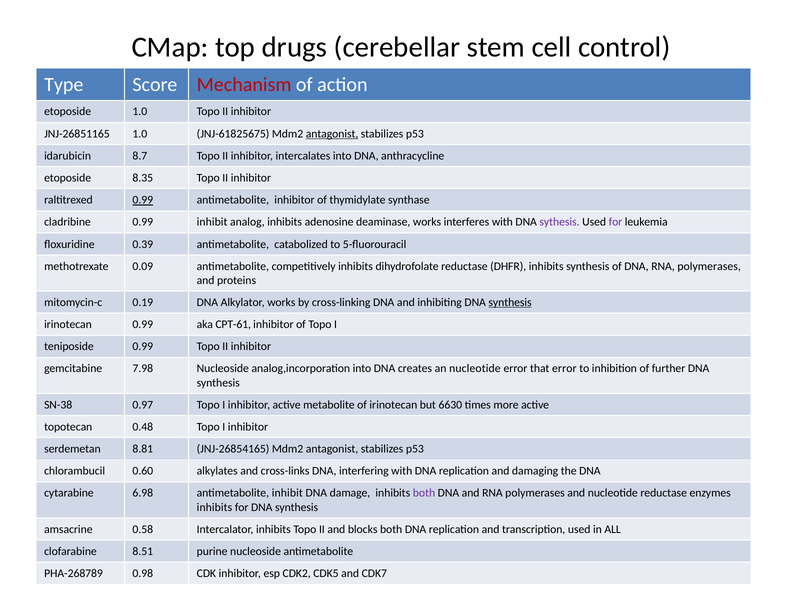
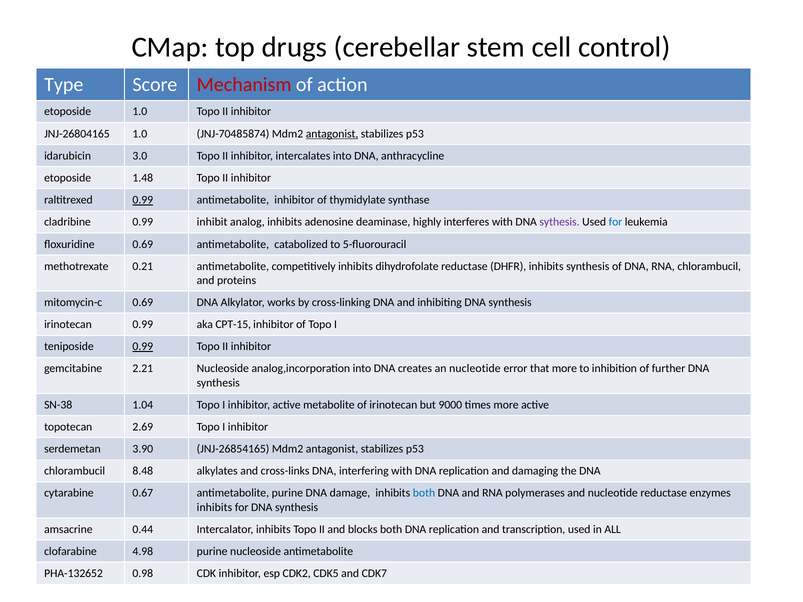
JNJ-26851165: JNJ-26851165 -> JNJ-26804165
JNJ-61825675: JNJ-61825675 -> JNJ-70485874
8.7: 8.7 -> 3.0
8.35: 8.35 -> 1.48
deaminase works: works -> highly
for at (616, 222) colour: purple -> blue
floxuridine 0.39: 0.39 -> 0.69
0.09: 0.09 -> 0.21
DNA RNA polymerases: polymerases -> chlorambucil
mitomycin-c 0.19: 0.19 -> 0.69
synthesis at (510, 302) underline: present -> none
CPT-61: CPT-61 -> CPT-15
0.99 at (143, 347) underline: none -> present
7.98: 7.98 -> 2.21
that error: error -> more
0.97: 0.97 -> 1.04
6630: 6630 -> 9000
0.48: 0.48 -> 2.69
8.81: 8.81 -> 3.90
0.60: 0.60 -> 8.48
6.98: 6.98 -> 0.67
antimetabolite inhibit: inhibit -> purine
both at (424, 493) colour: purple -> blue
0.58: 0.58 -> 0.44
8.51: 8.51 -> 4.98
PHA-268789: PHA-268789 -> PHA-132652
